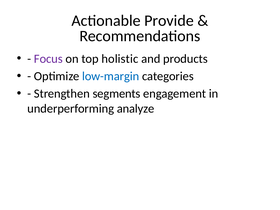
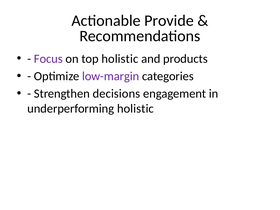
low-margin colour: blue -> purple
segments: segments -> decisions
underperforming analyze: analyze -> holistic
